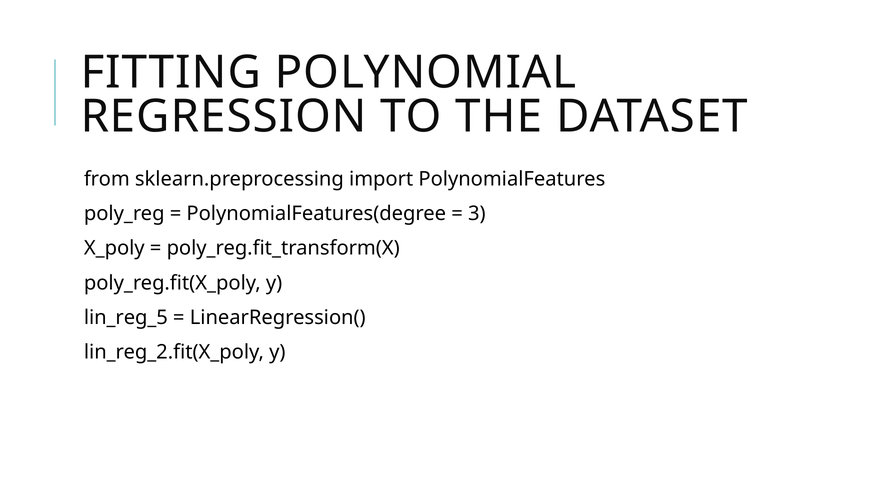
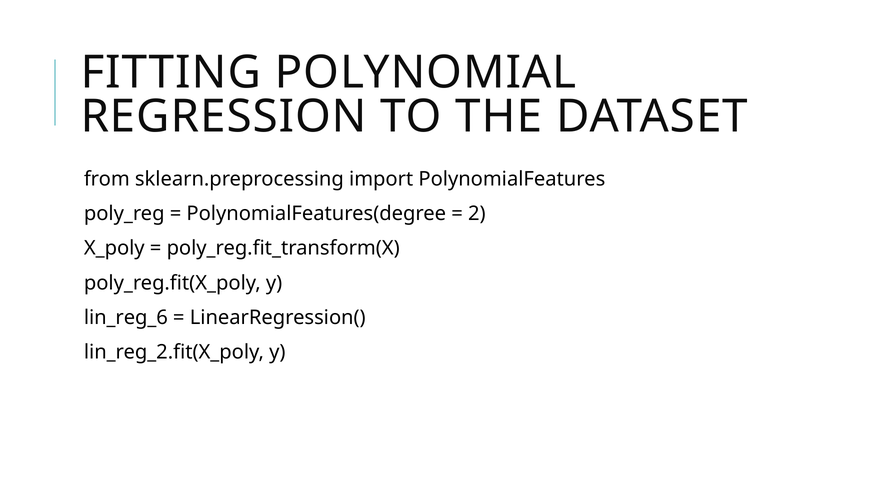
3: 3 -> 2
lin_reg_5: lin_reg_5 -> lin_reg_6
